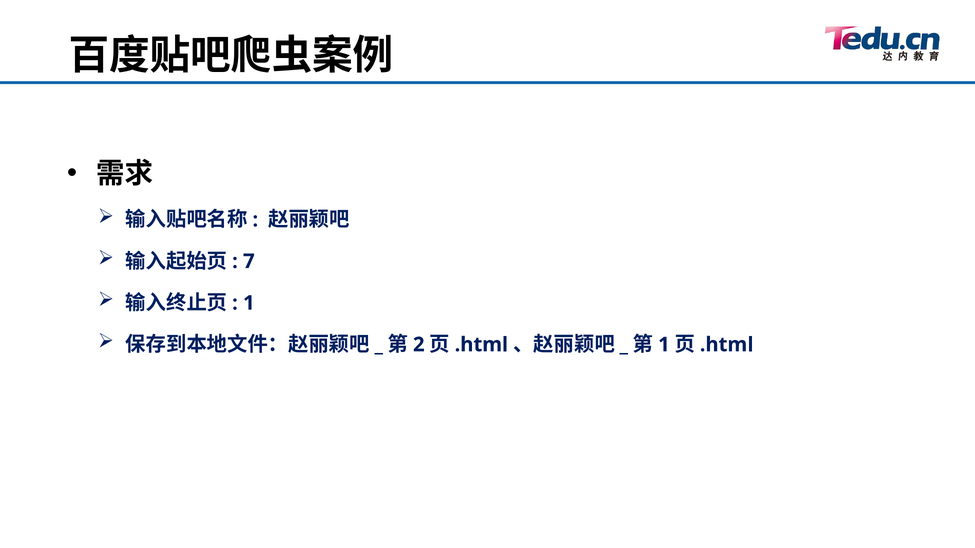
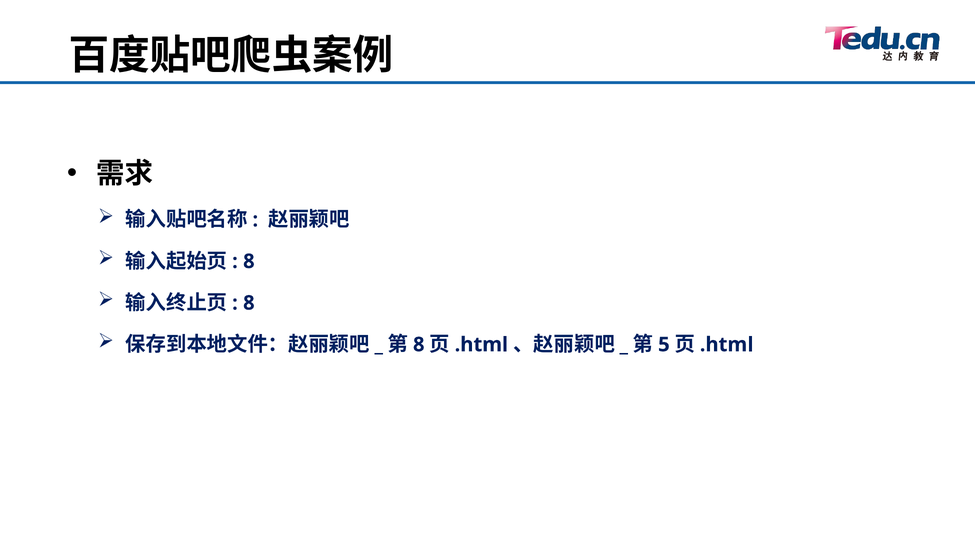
7 at (249, 262): 7 -> 8
1 at (249, 303): 1 -> 8
2 at (419, 345): 2 -> 8
1 at (664, 345): 1 -> 5
